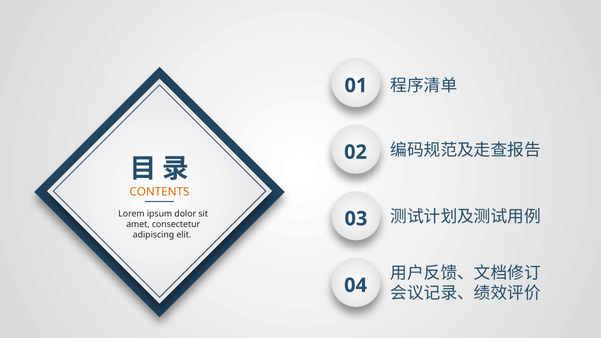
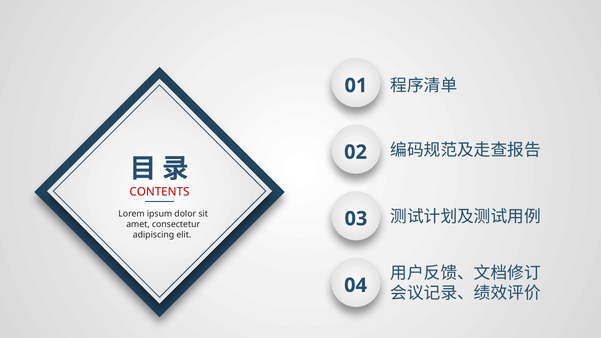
CONTENTS colour: orange -> red
